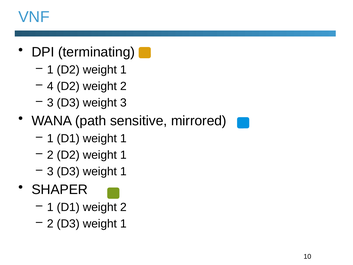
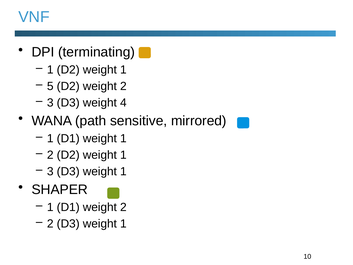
4: 4 -> 5
weight 3: 3 -> 4
